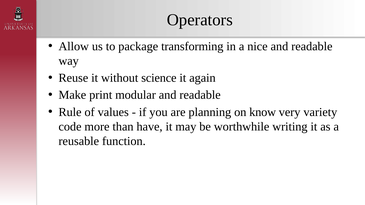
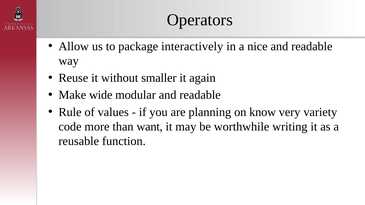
transforming: transforming -> interactively
science: science -> smaller
print: print -> wide
have: have -> want
